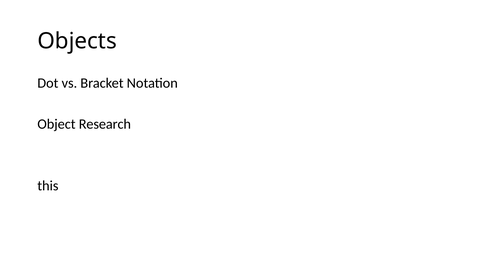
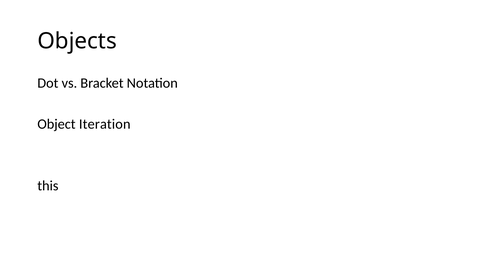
Research: Research -> Iteration
